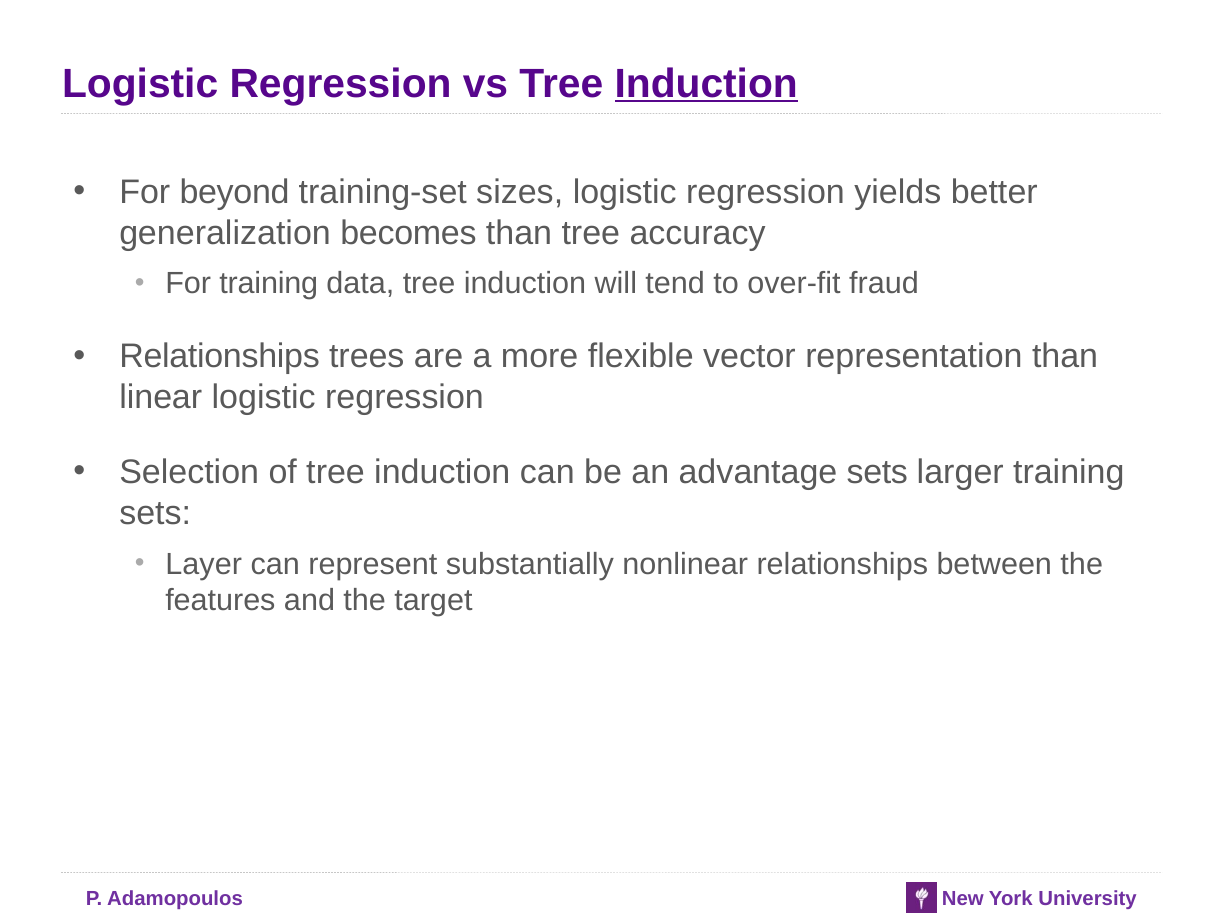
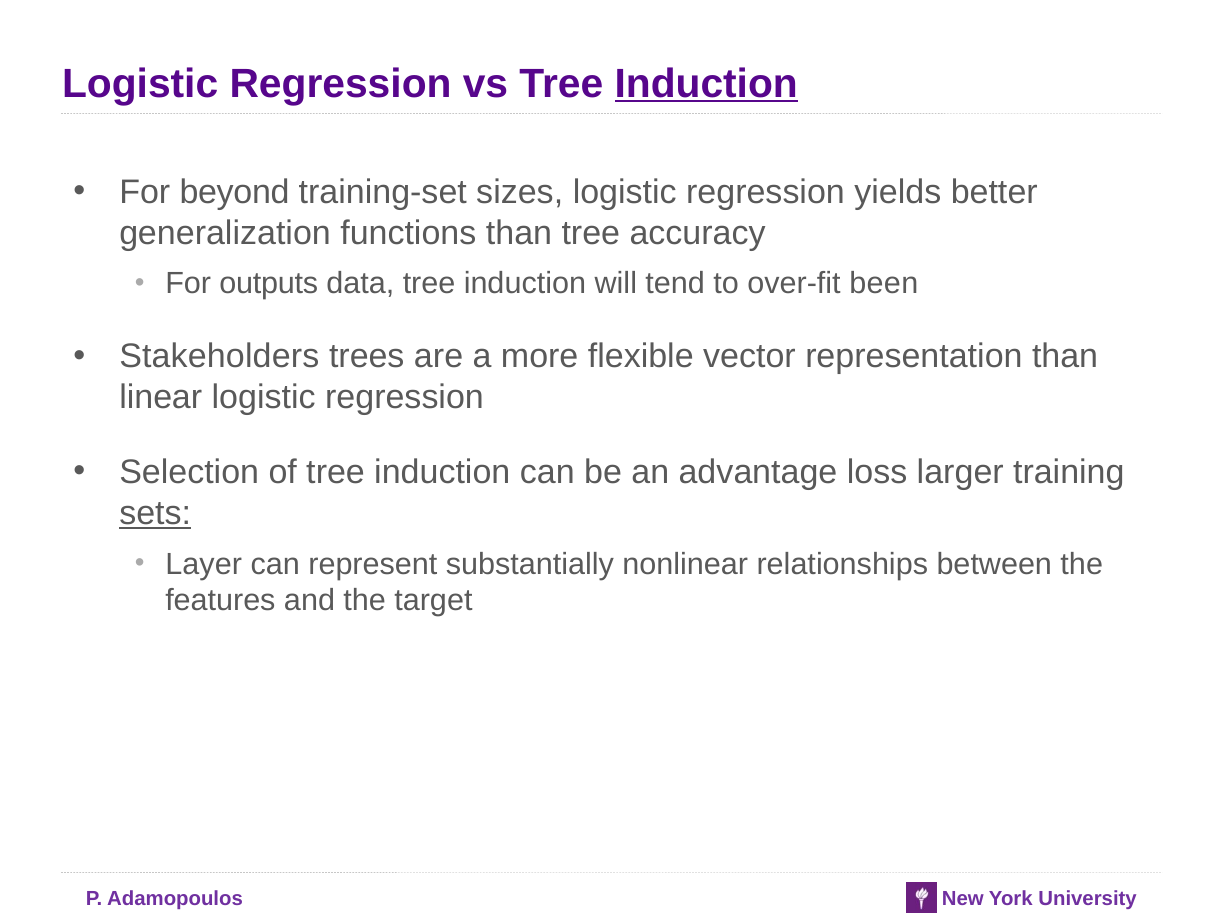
becomes: becomes -> functions
For training: training -> outputs
fraud: fraud -> been
Relationships at (220, 356): Relationships -> Stakeholders
advantage sets: sets -> loss
sets at (155, 513) underline: none -> present
